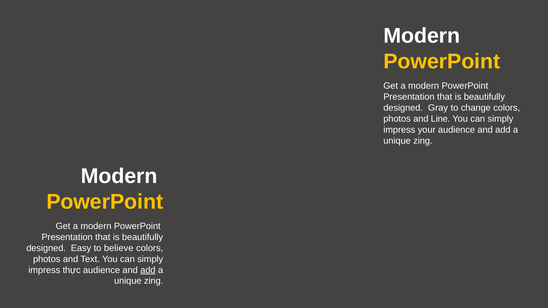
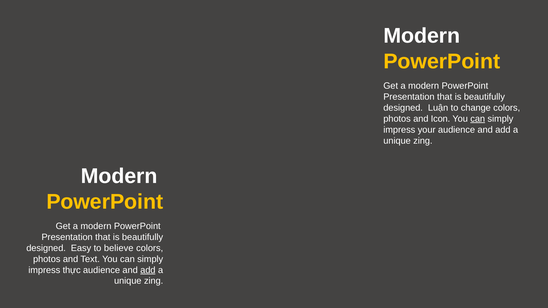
Gray: Gray -> Luận
Line: Line -> Icon
can at (478, 119) underline: none -> present
